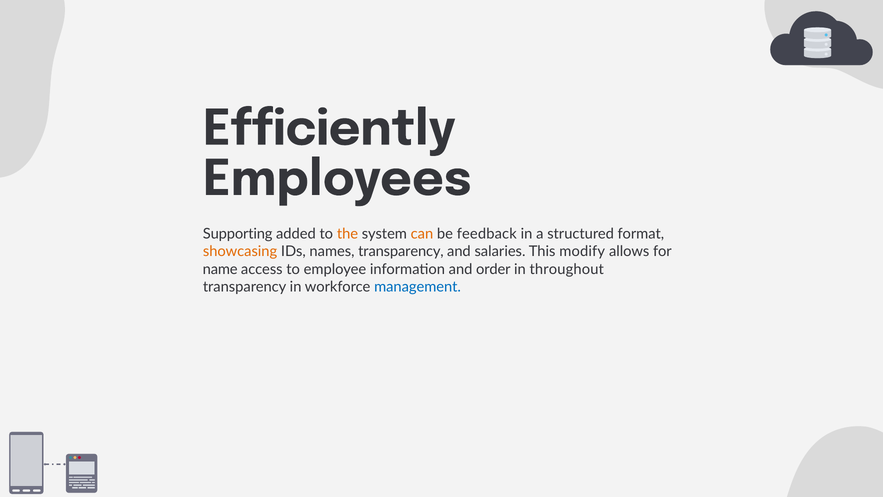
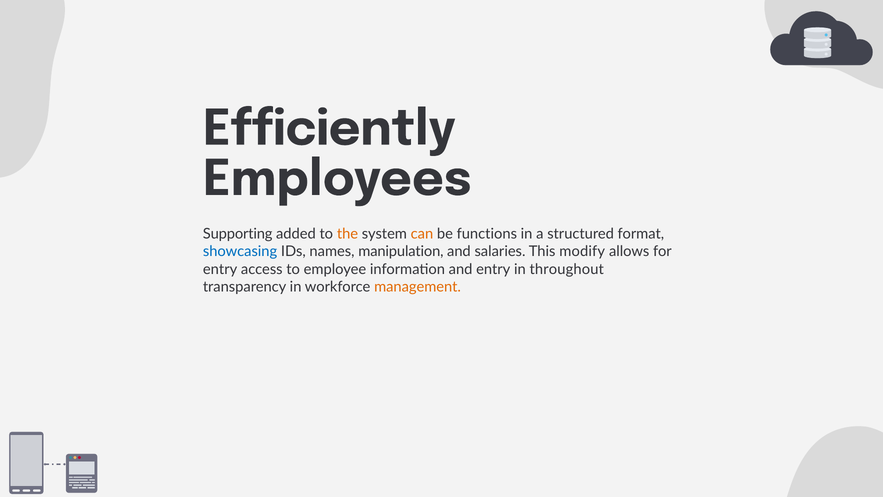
feedback: feedback -> functions
showcasing colour: orange -> blue
names transparency: transparency -> manipulation
name at (220, 269): name -> entry
and order: order -> entry
management colour: blue -> orange
